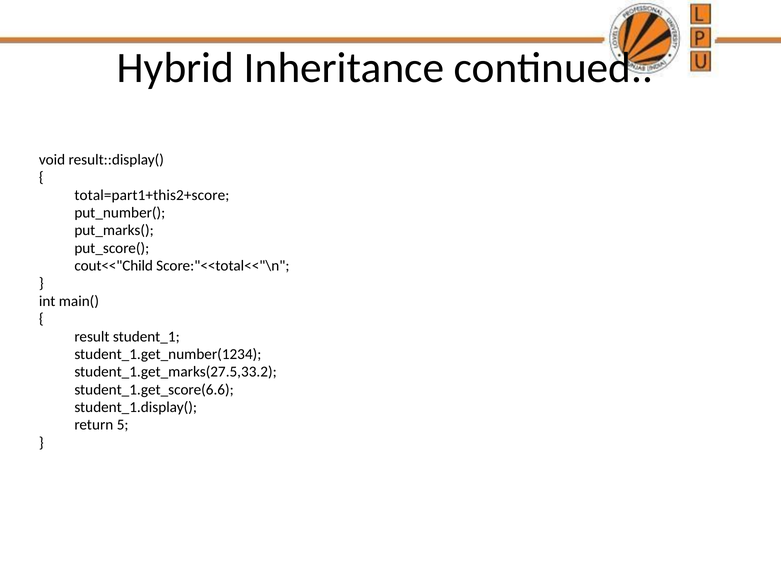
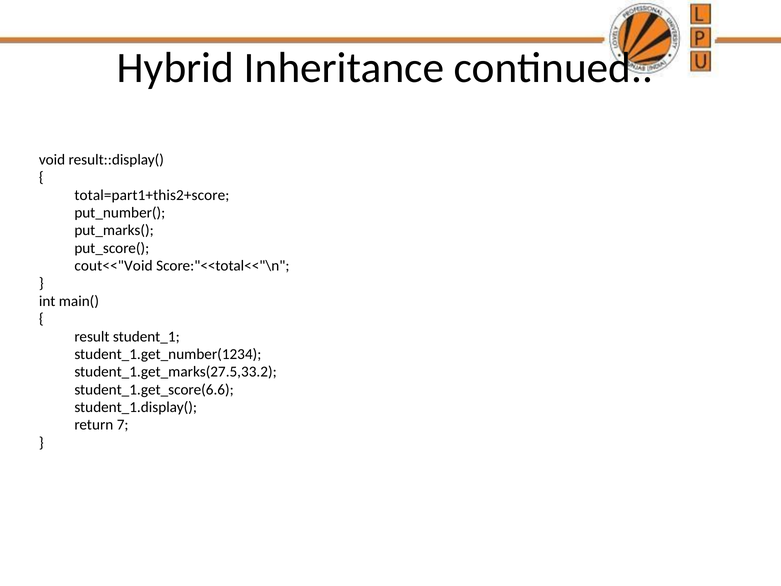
cout<<"Child: cout<<"Child -> cout<<"Void
5: 5 -> 7
